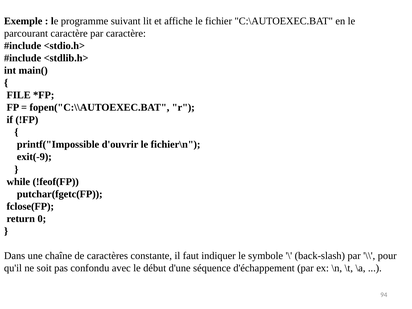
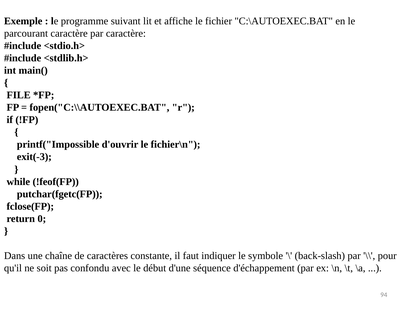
exit(-9: exit(-9 -> exit(-3
